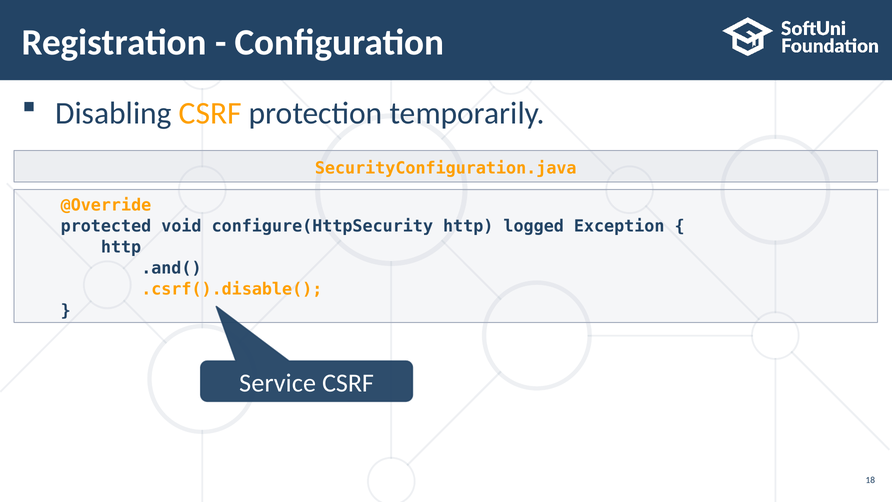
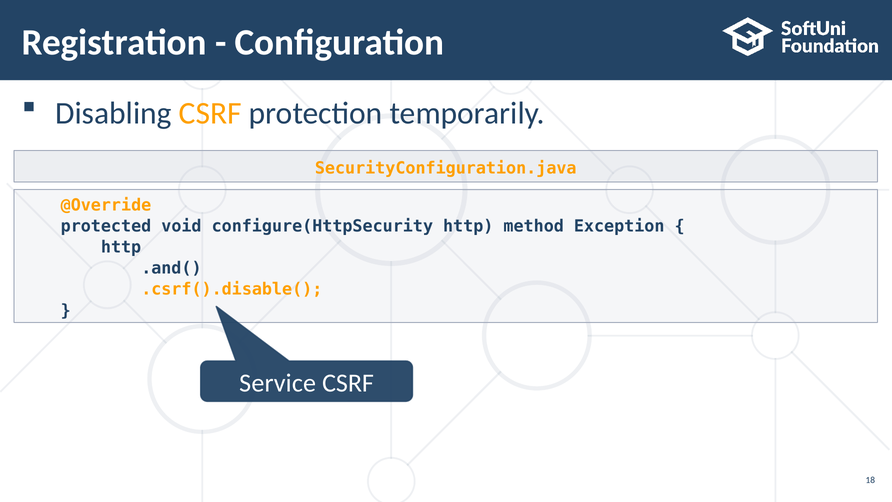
logged: logged -> method
